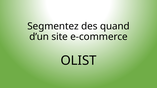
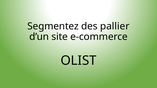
quand: quand -> pallier
